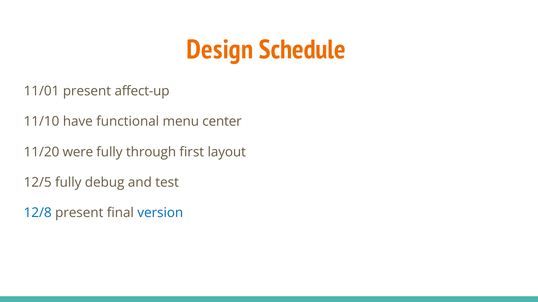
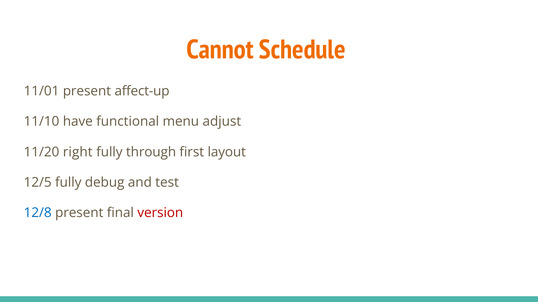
Design: Design -> Cannot
center: center -> adjust
were: were -> right
version colour: blue -> red
